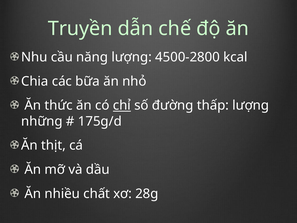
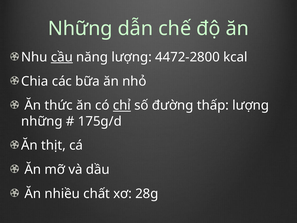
Truyền at (80, 29): Truyền -> Những
cầu underline: none -> present
4500-2800: 4500-2800 -> 4472-2800
